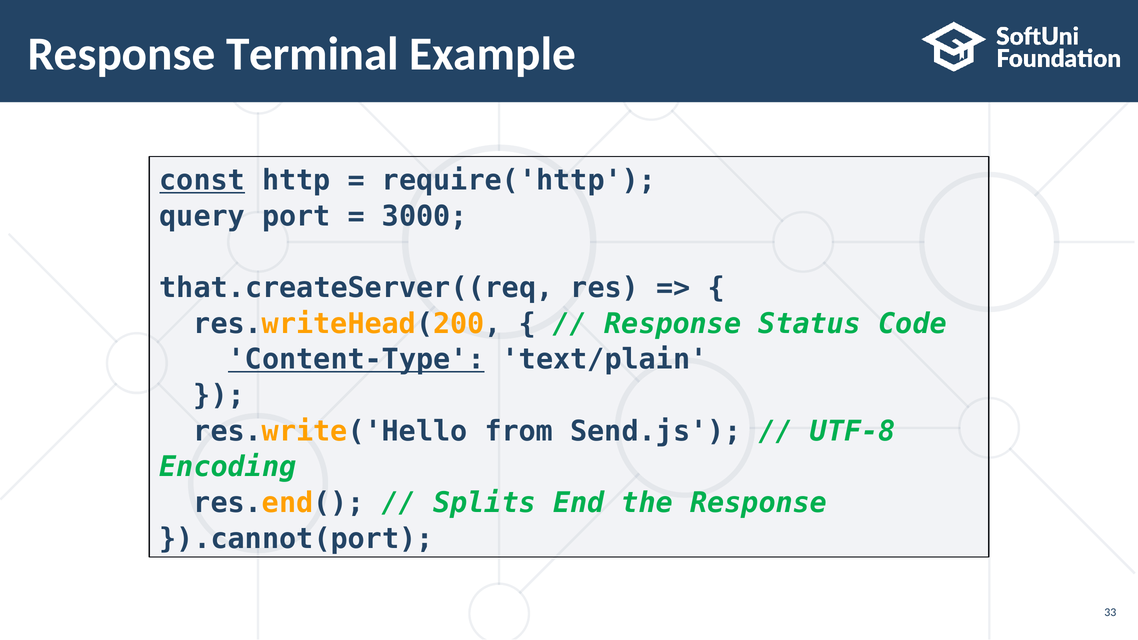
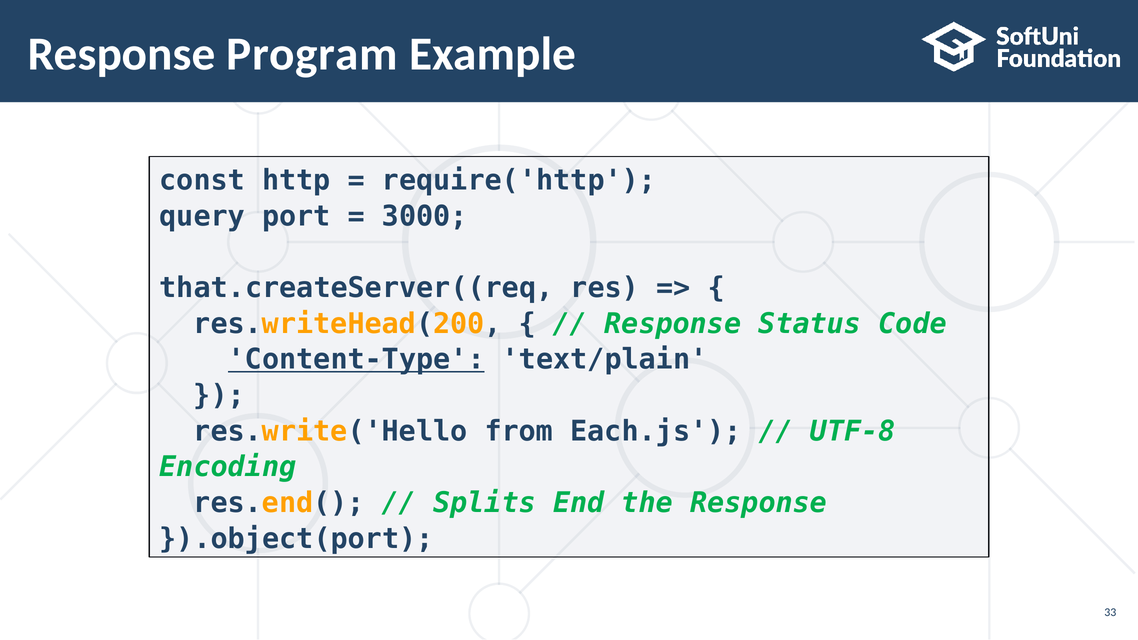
Terminal: Terminal -> Program
const underline: present -> none
Send.js: Send.js -> Each.js
}).cannot(port: }).cannot(port -> }).object(port
